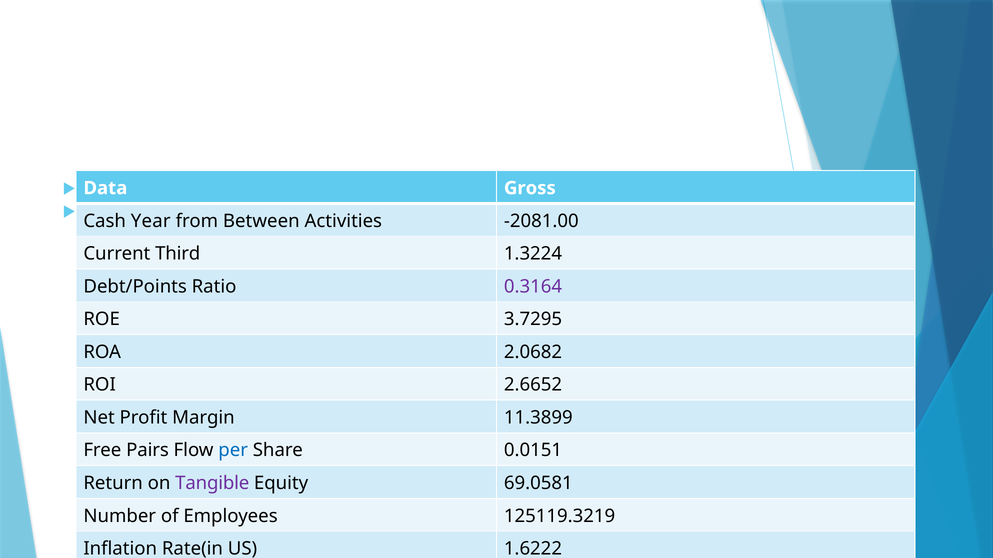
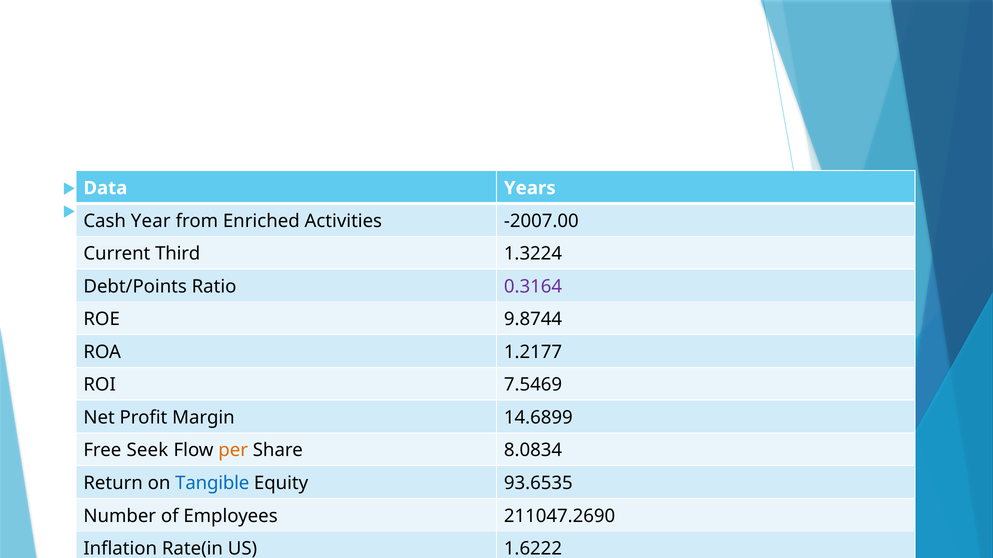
Gross: Gross -> Years
Between: Between -> Enriched
-2081.00: -2081.00 -> -2007.00
3.7295: 3.7295 -> 9.8744
2.0682: 2.0682 -> 1.2177
2.6652: 2.6652 -> 7.5469
11.3899: 11.3899 -> 14.6899
Pairs: Pairs -> Seek
per colour: blue -> orange
0.0151: 0.0151 -> 8.0834
Tangible colour: purple -> blue
69.0581: 69.0581 -> 93.6535
125119.3219: 125119.3219 -> 211047.2690
